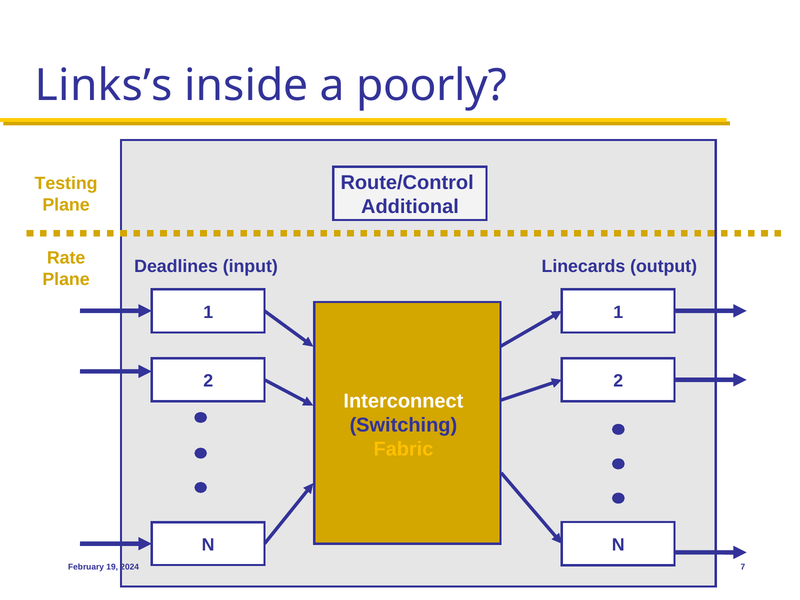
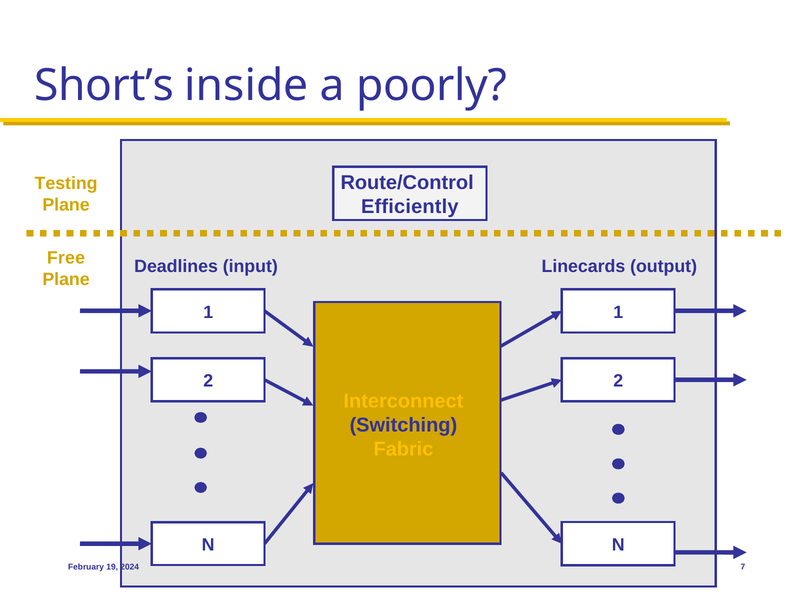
Links’s: Links’s -> Short’s
Additional: Additional -> Efficiently
Rate: Rate -> Free
Interconnect colour: white -> yellow
